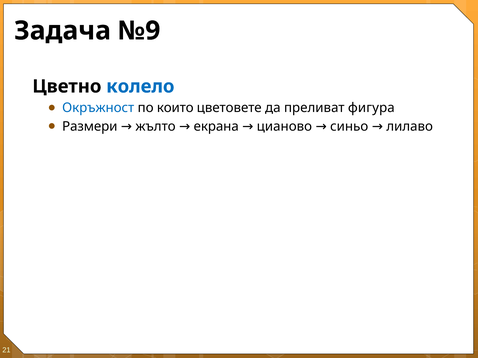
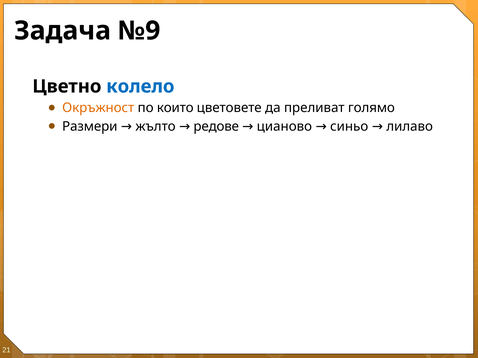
Окръжност colour: blue -> orange
фигура: фигура -> голямо
екрана: екрана -> редове
